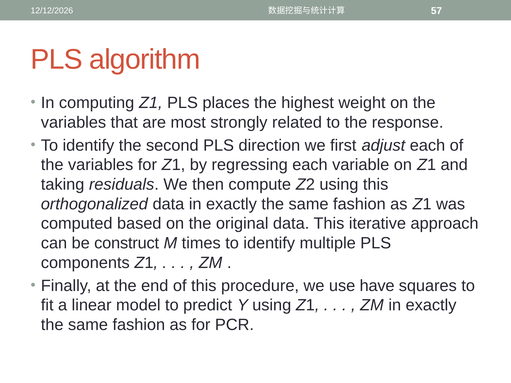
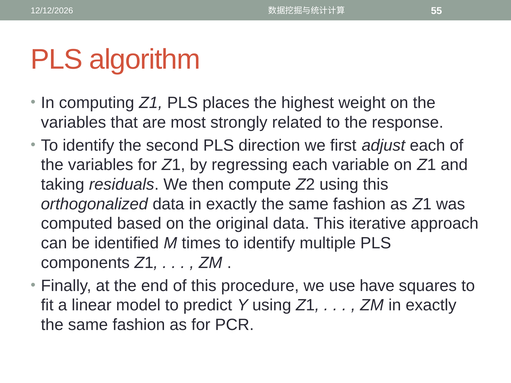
57: 57 -> 55
construct: construct -> identified
